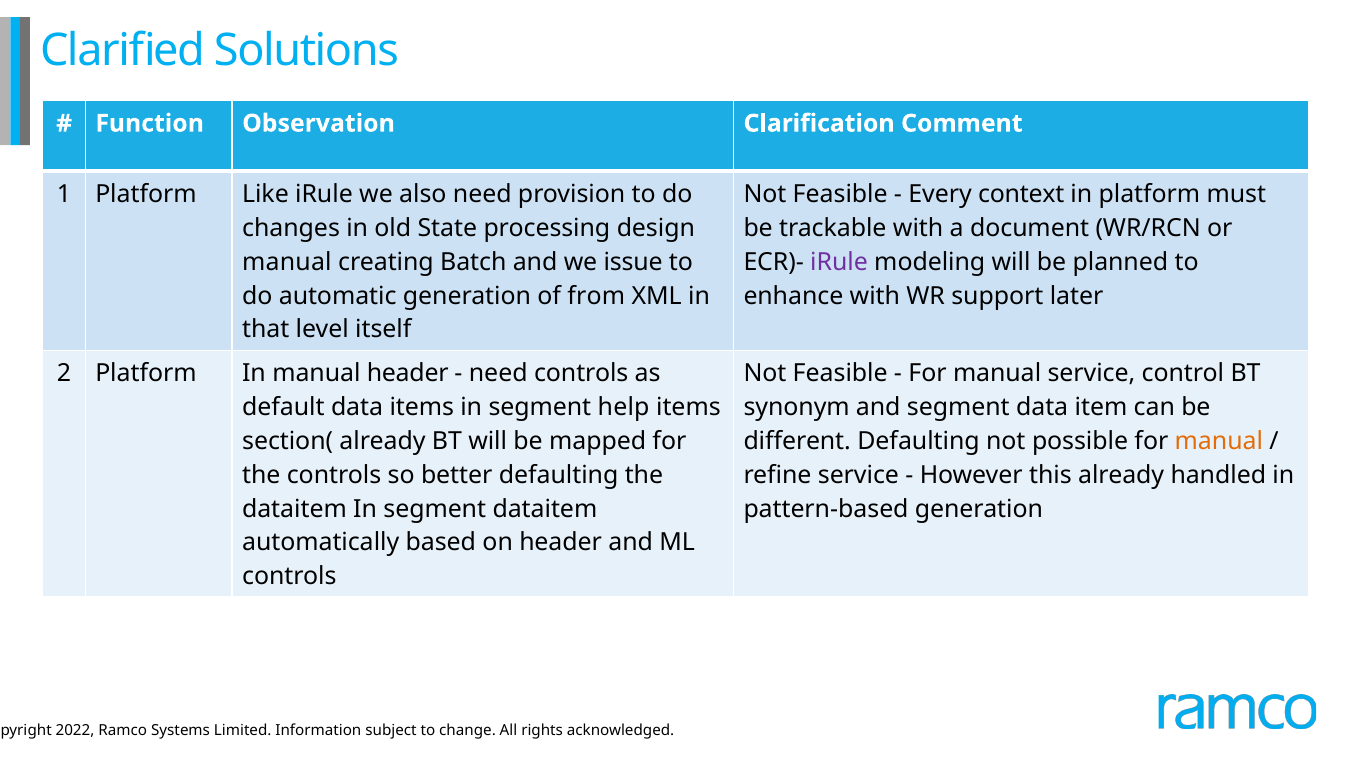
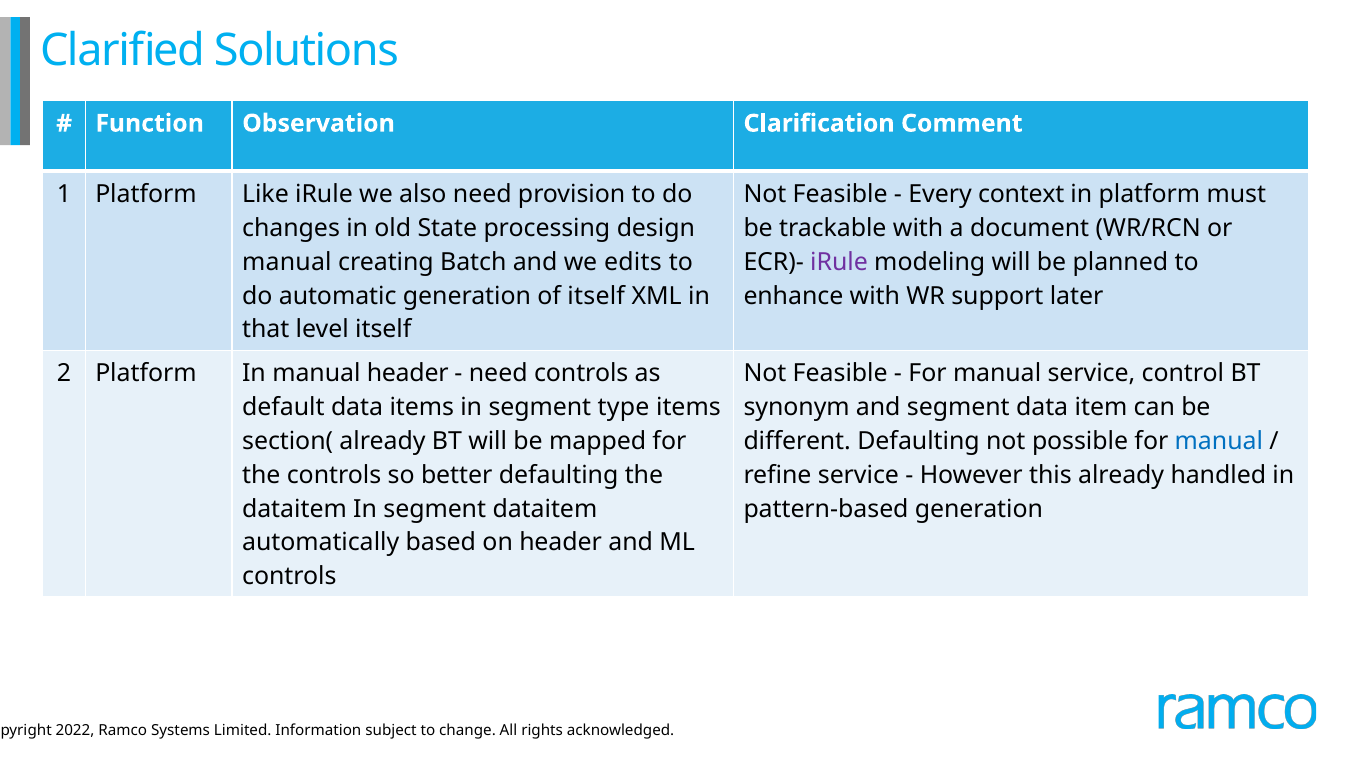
issue: issue -> edits
of from: from -> itself
help: help -> type
manual at (1219, 442) colour: orange -> blue
